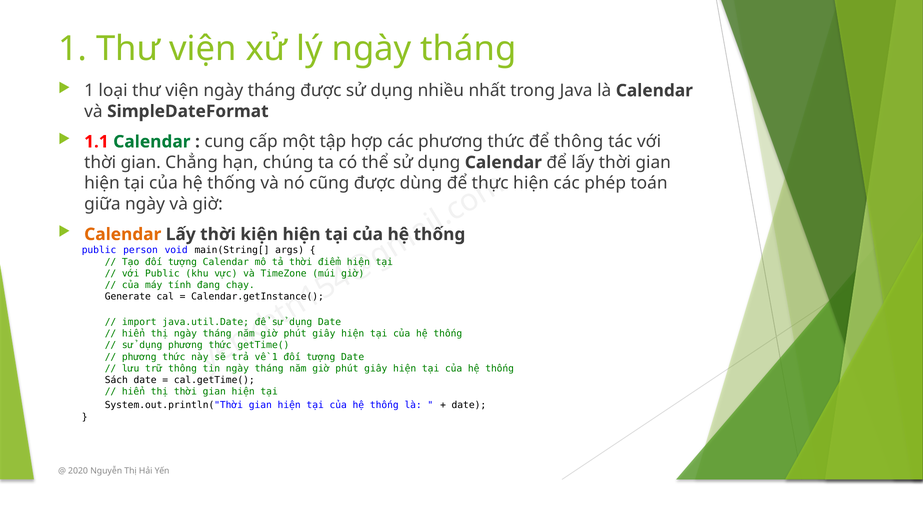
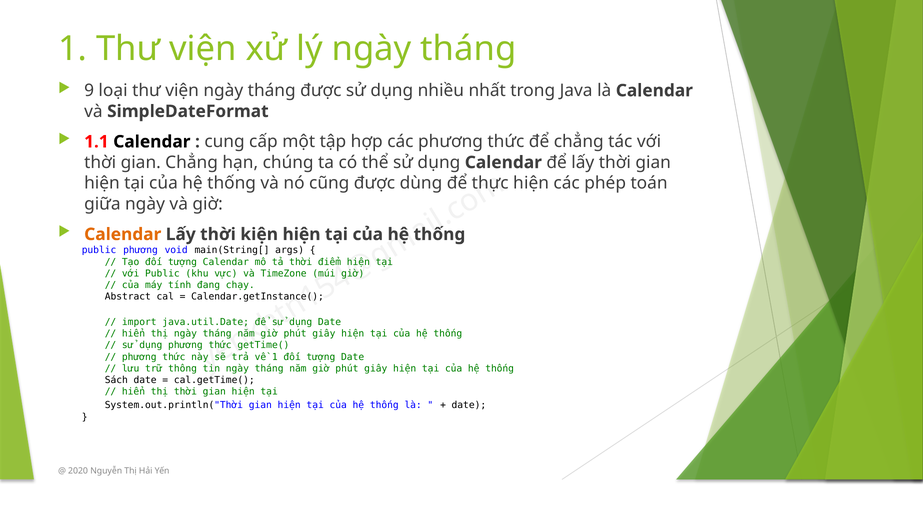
1 at (89, 91): 1 -> 9
Calendar at (152, 142) colour: green -> black
để thông: thông -> chẳng
public person: person -> phương
Generate: Generate -> Abstract
